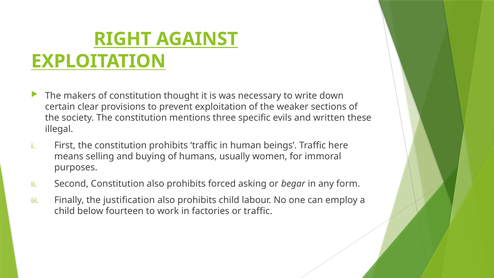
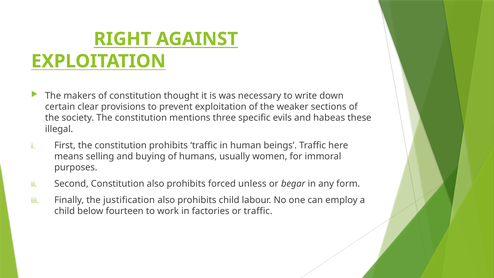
written: written -> habeas
asking: asking -> unless
